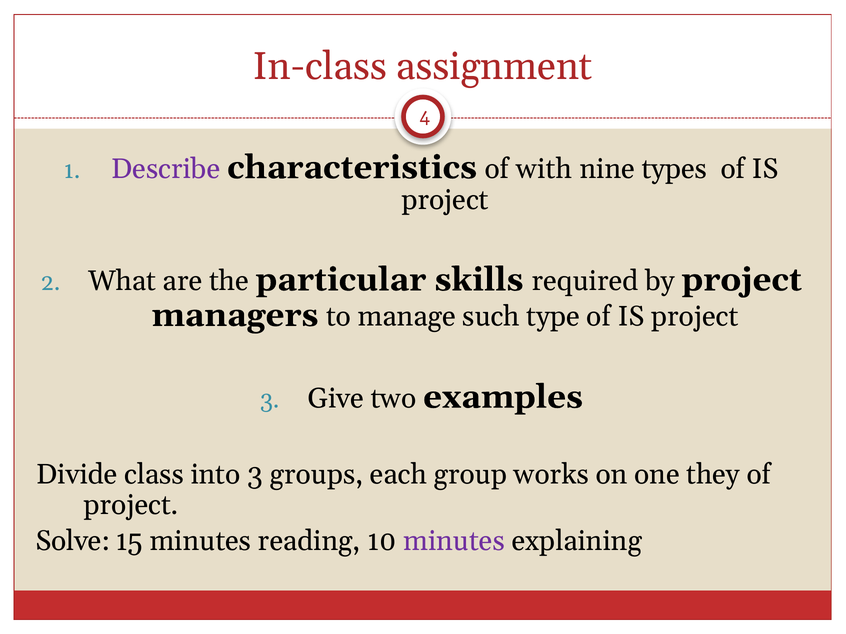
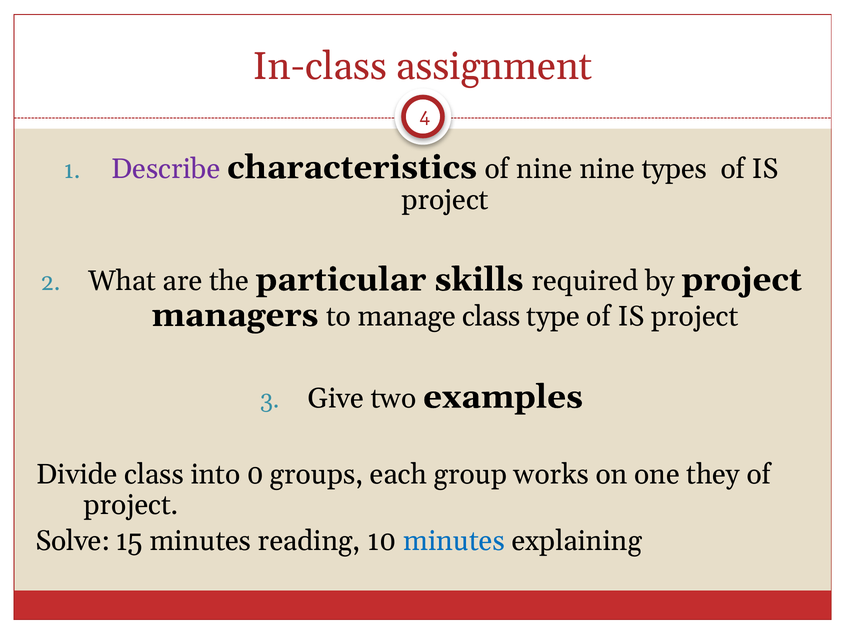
of with: with -> nine
manage such: such -> class
into 3: 3 -> 0
minutes at (454, 541) colour: purple -> blue
